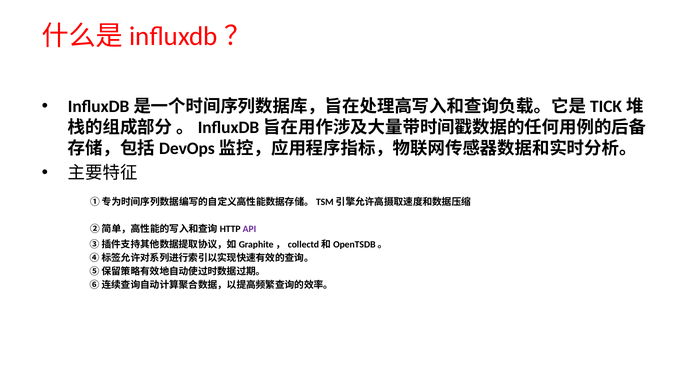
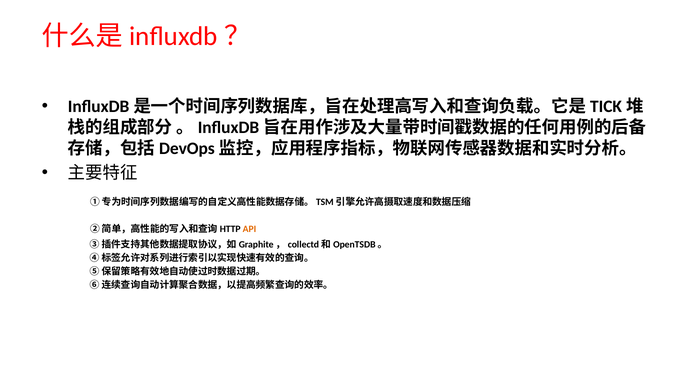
API colour: purple -> orange
